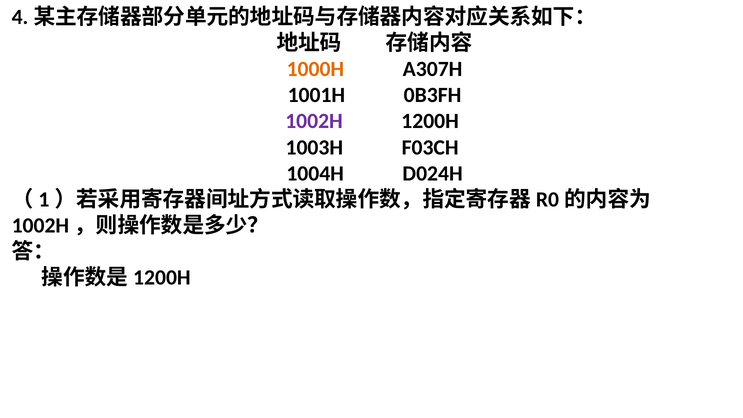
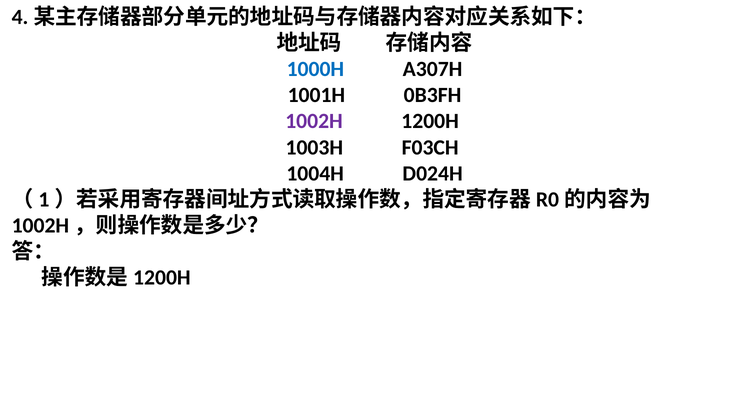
1000H colour: orange -> blue
